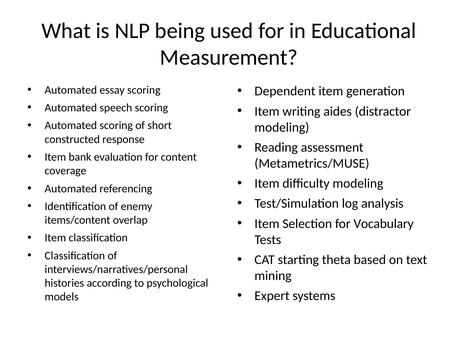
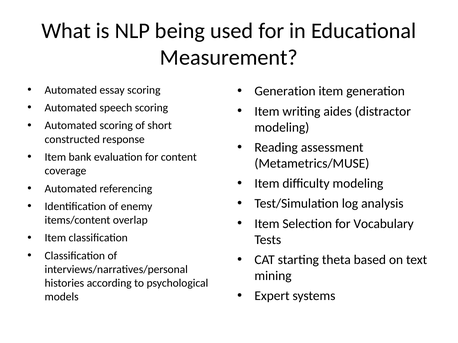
Dependent at (285, 91): Dependent -> Generation
